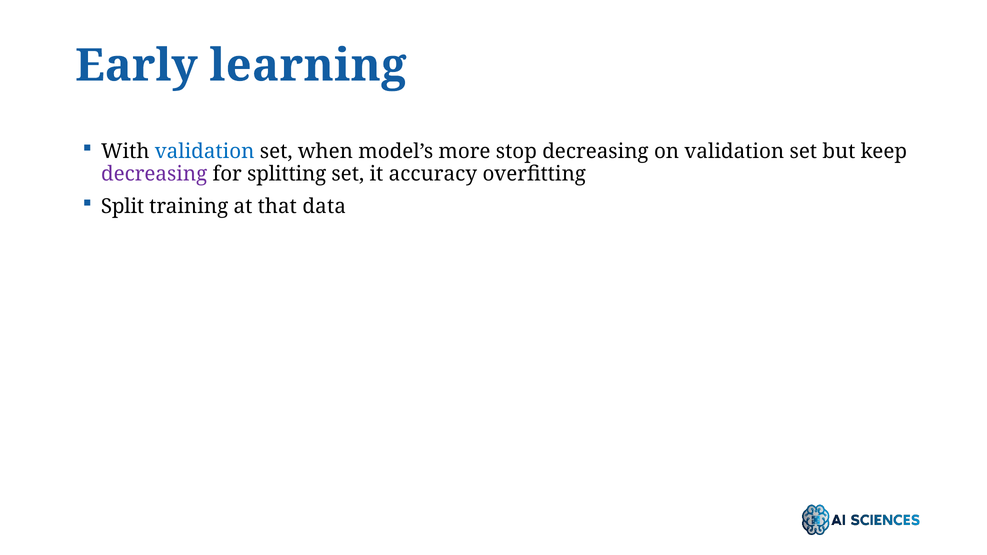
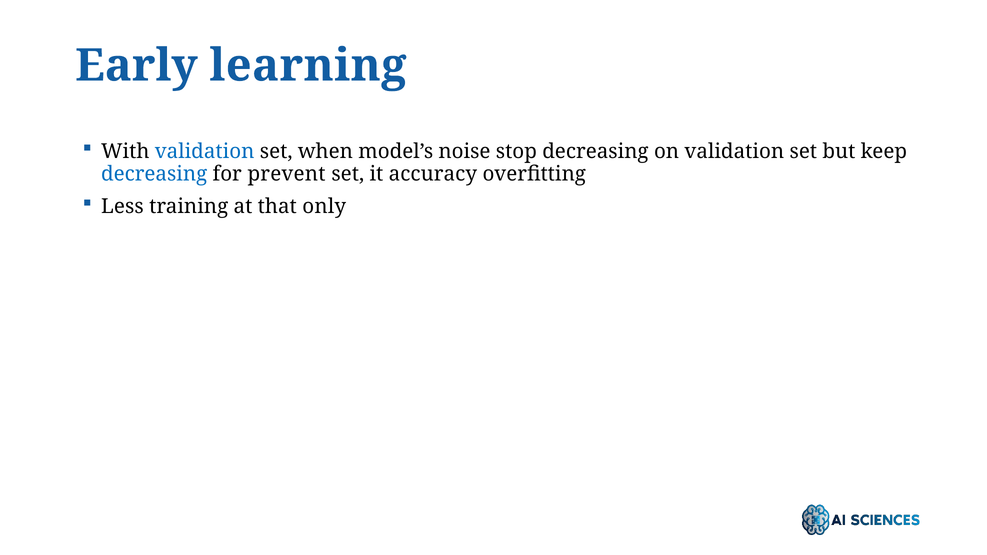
more: more -> noise
decreasing at (154, 174) colour: purple -> blue
splitting: splitting -> prevent
Split: Split -> Less
data: data -> only
